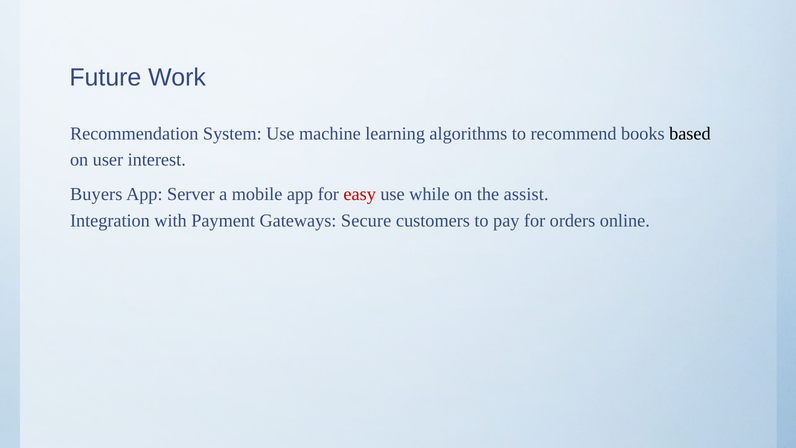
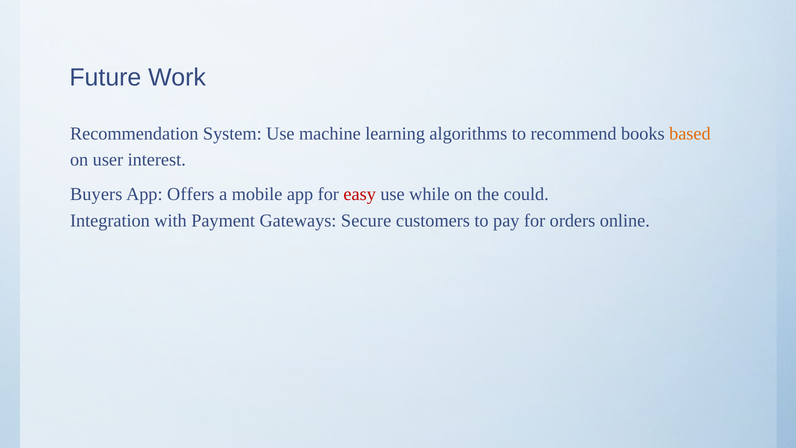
based colour: black -> orange
Server: Server -> Offers
assist: assist -> could
